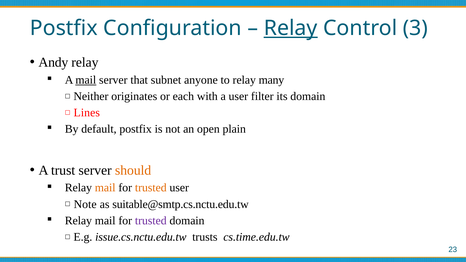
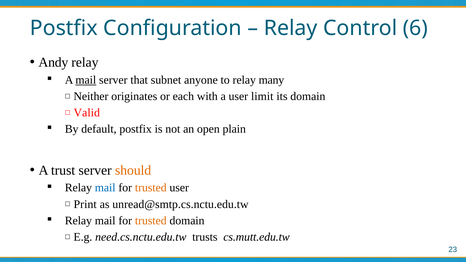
Relay at (291, 28) underline: present -> none
3: 3 -> 6
filter: filter -> limit
Lines: Lines -> Valid
mail at (105, 188) colour: orange -> blue
Note: Note -> Print
suitable@smtp.cs.nctu.edu.tw: suitable@smtp.cs.nctu.edu.tw -> unread@smtp.cs.nctu.edu.tw
trusted at (151, 221) colour: purple -> orange
issue.cs.nctu.edu.tw: issue.cs.nctu.edu.tw -> need.cs.nctu.edu.tw
cs.time.edu.tw: cs.time.edu.tw -> cs.mutt.edu.tw
